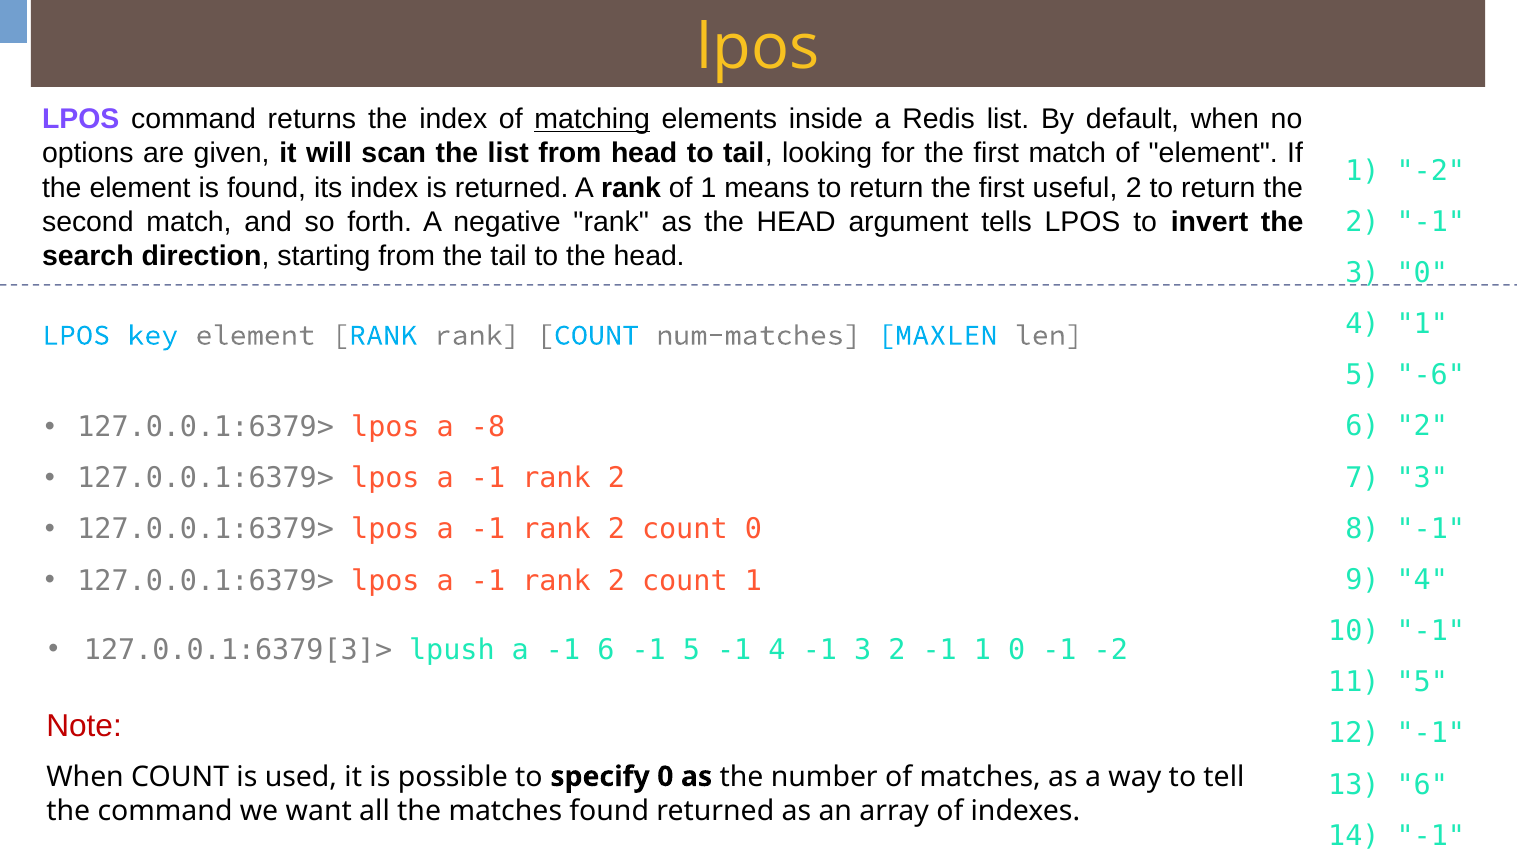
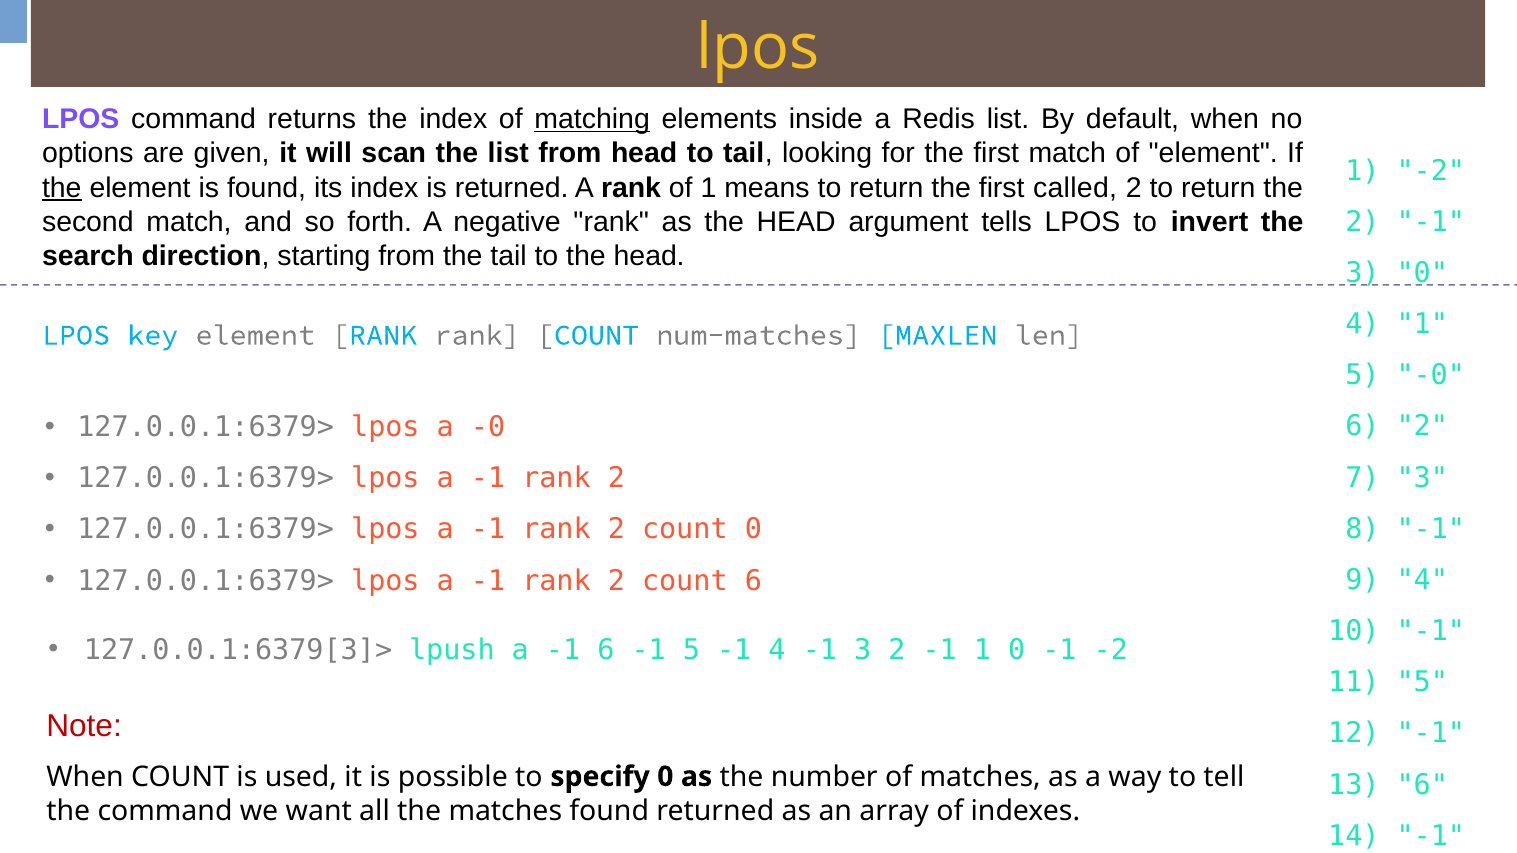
the at (62, 188) underline: none -> present
useful: useful -> called
5 -6: -6 -> -0
a -8: -8 -> -0
count 1: 1 -> 6
